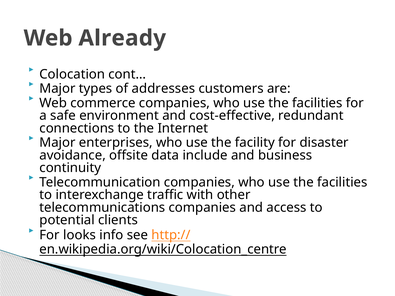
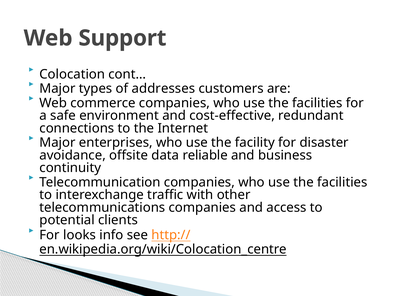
Already: Already -> Support
include: include -> reliable
